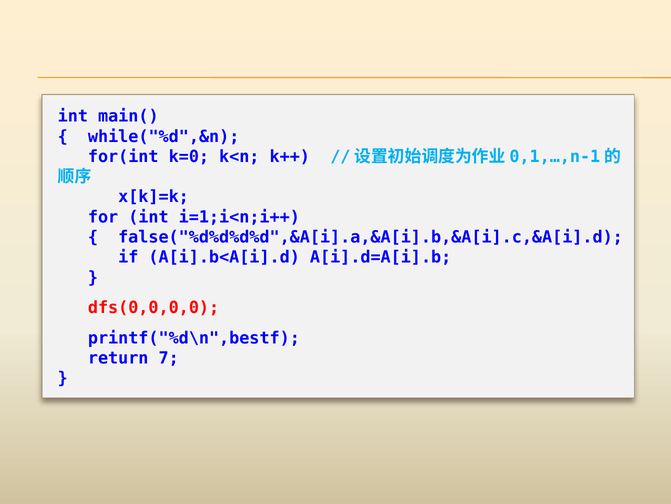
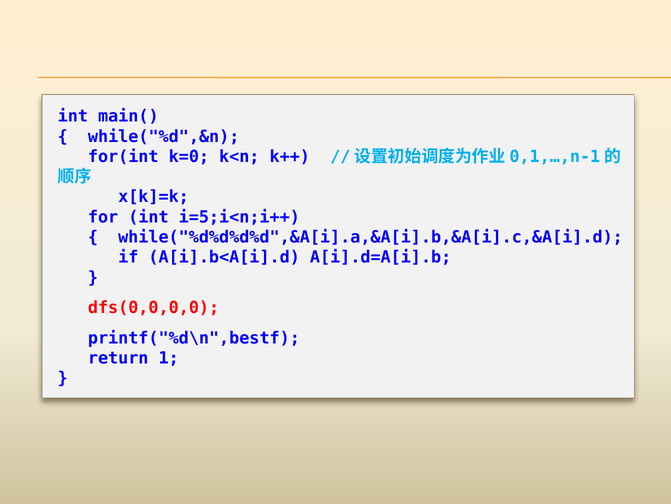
i=1;i<n;i++: i=1;i<n;i++ -> i=5;i<n;i++
false("%d%d%d%d",&A[i].a,&A[i].b,&A[i].c,&A[i].d: false("%d%d%d%d",&A[i].a,&A[i].b,&A[i].c,&A[i].d -> while("%d%d%d%d",&A[i].a,&A[i].b,&A[i].c,&A[i].d
7: 7 -> 1
